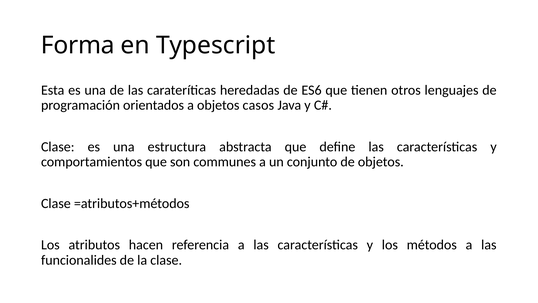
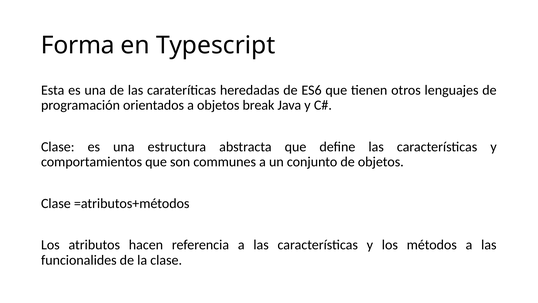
casos: casos -> break
